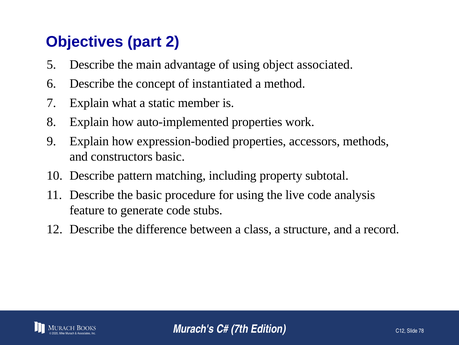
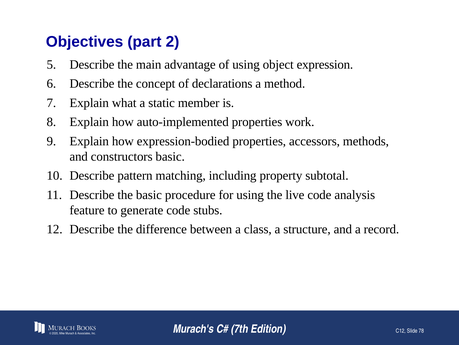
associated: associated -> expression
instantiated: instantiated -> declarations
